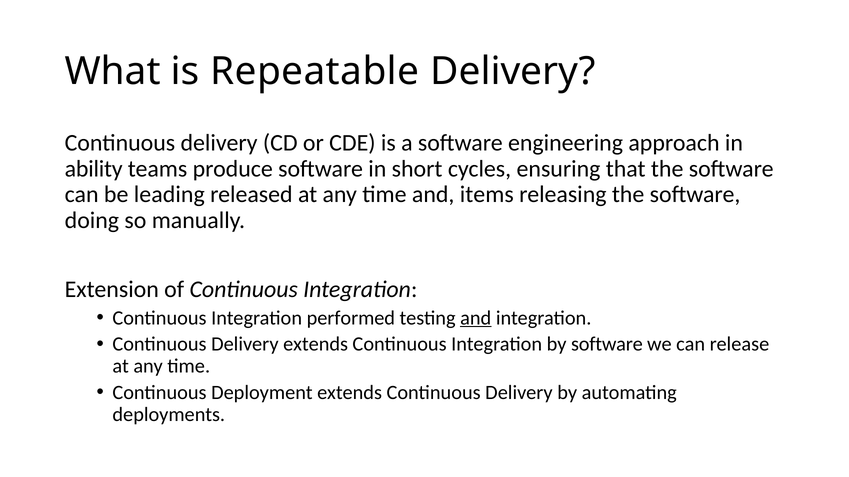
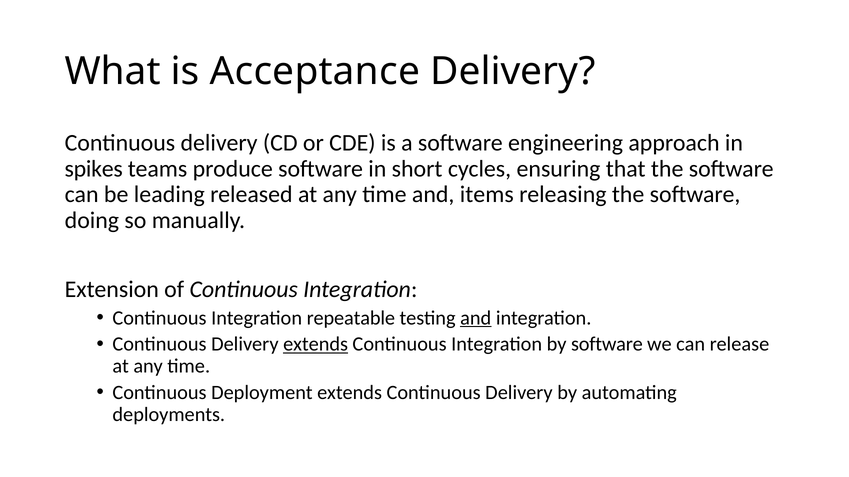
Repeatable: Repeatable -> Acceptance
ability: ability -> spikes
performed: performed -> repeatable
extends at (316, 345) underline: none -> present
